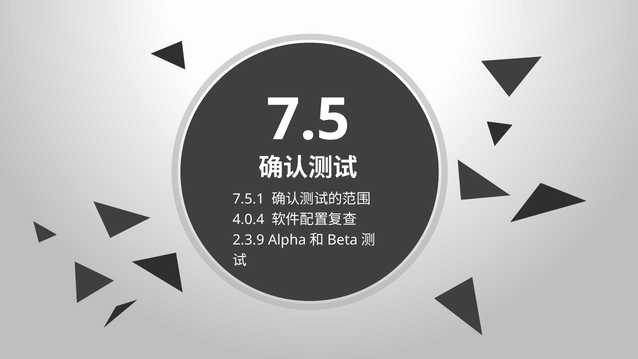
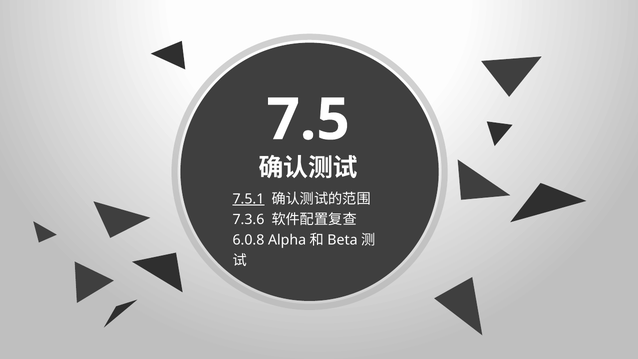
7.5.1 underline: none -> present
4.0.4: 4.0.4 -> 7.3.6
2.3.9: 2.3.9 -> 6.0.8
